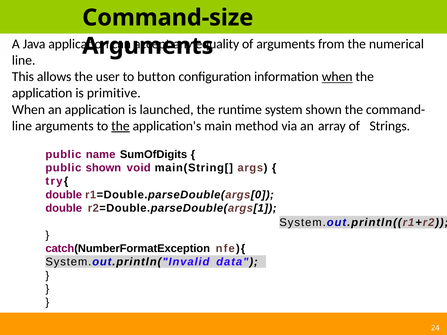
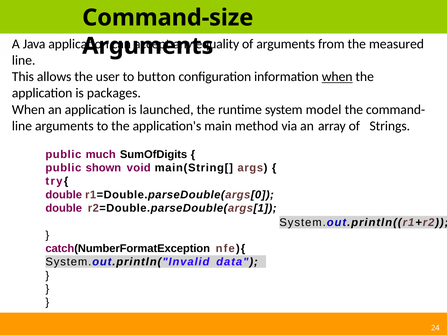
numerical: numerical -> measured
primitive: primitive -> packages
system shown: shown -> model
the at (120, 126) underline: present -> none
name: name -> much
